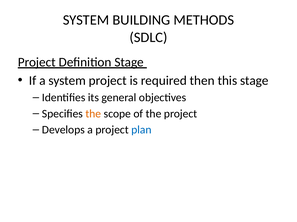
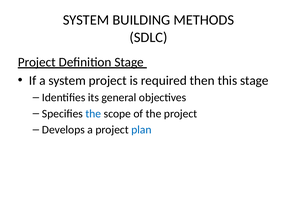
the at (93, 114) colour: orange -> blue
